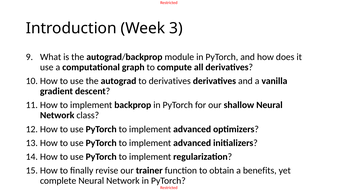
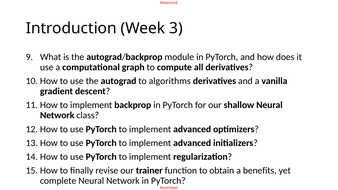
to derivatives: derivatives -> algorithms
